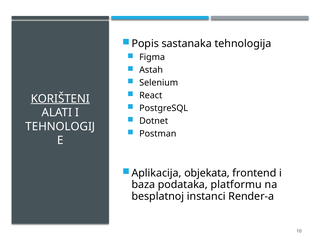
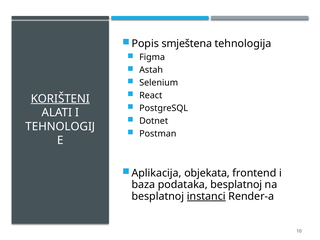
sastanaka: sastanaka -> smještena
podataka platformu: platformu -> besplatnoj
instanci underline: none -> present
